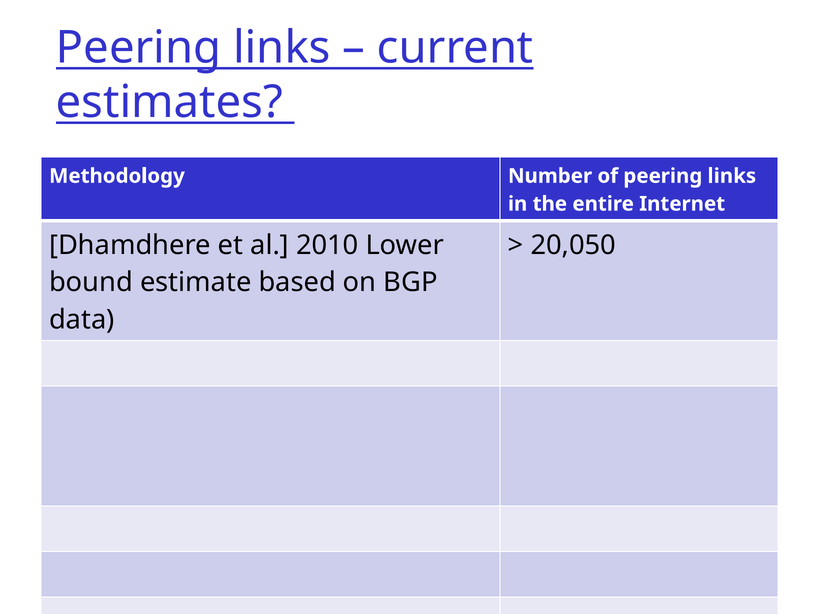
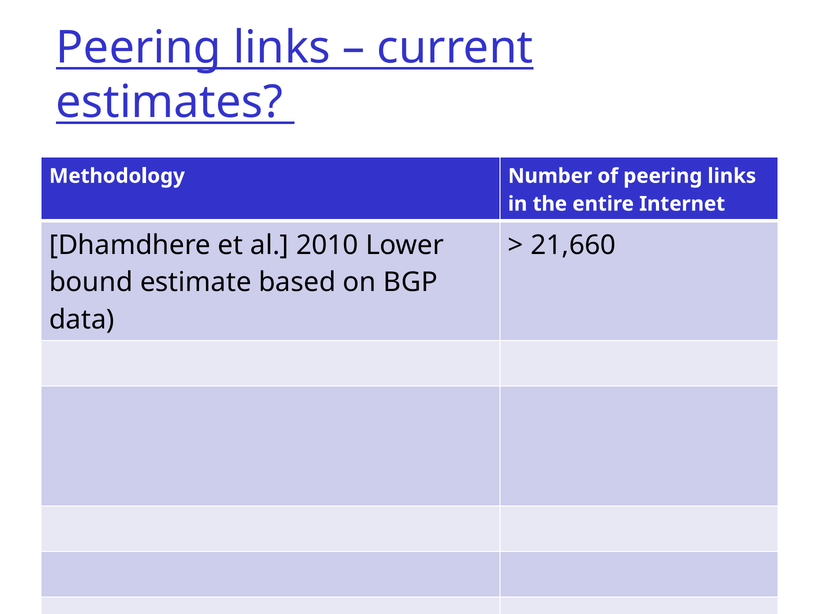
20,050: 20,050 -> 21,660
